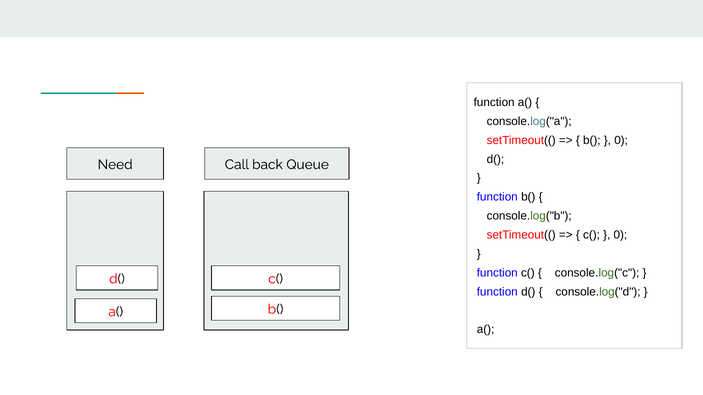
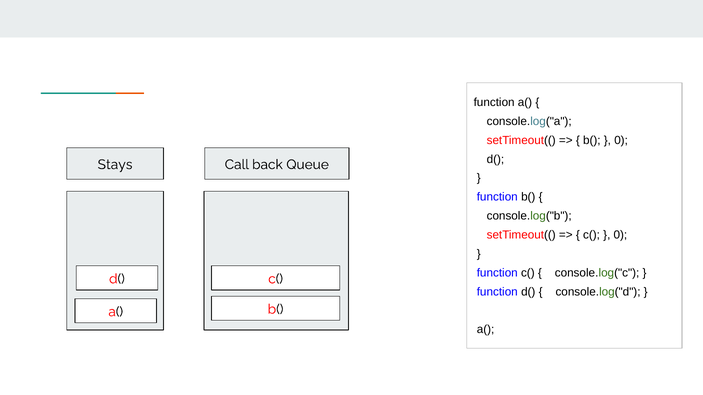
Need: Need -> Stays
